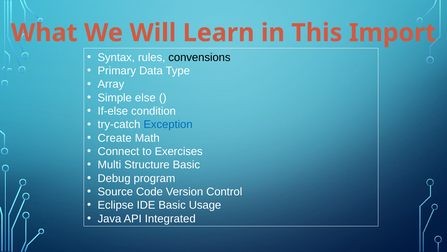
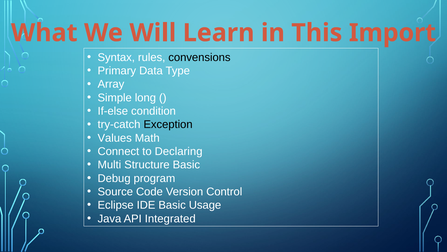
else: else -> long
Exception colour: blue -> black
Create: Create -> Values
Exercises: Exercises -> Declaring
